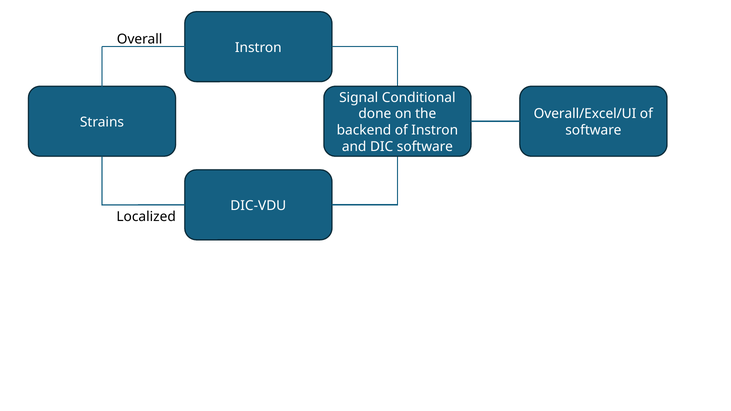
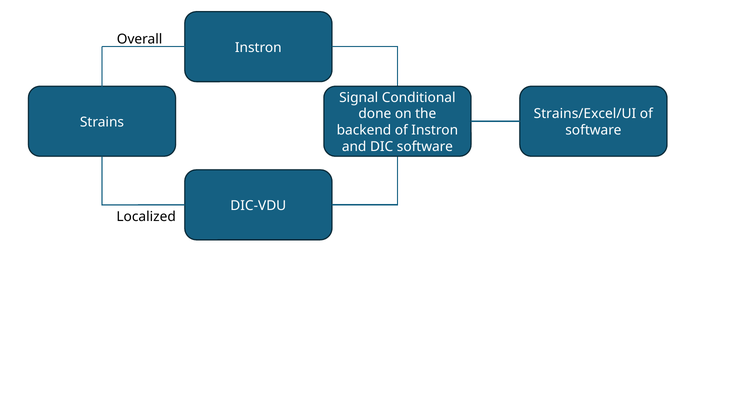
Overall/Excel/UI: Overall/Excel/UI -> Strains/Excel/UI
